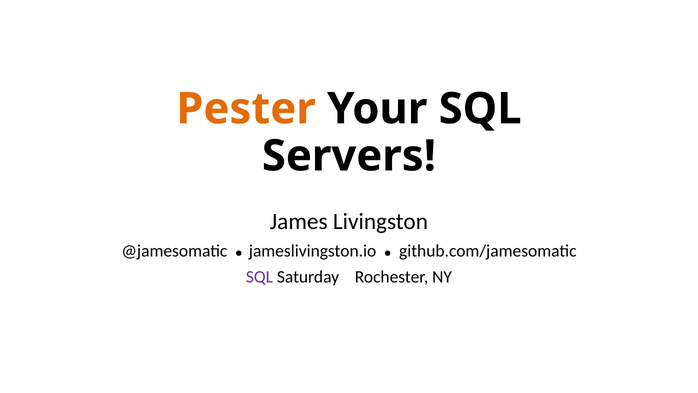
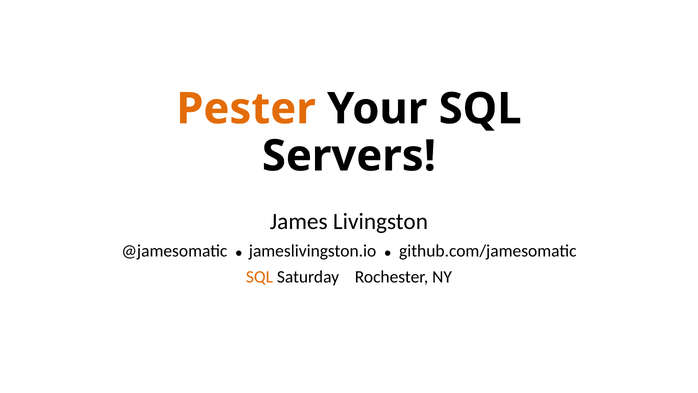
SQL at (259, 277) colour: purple -> orange
